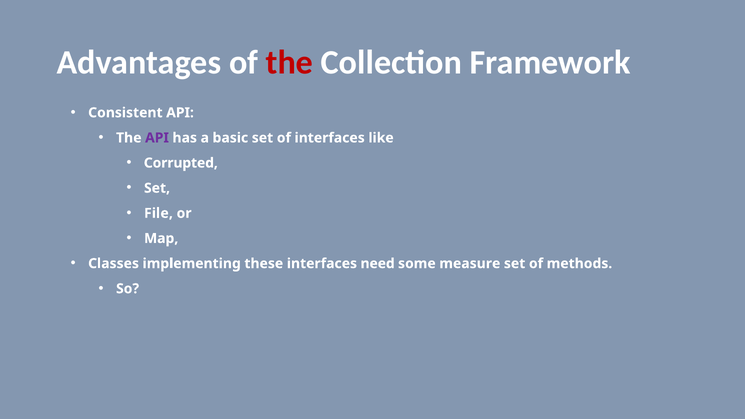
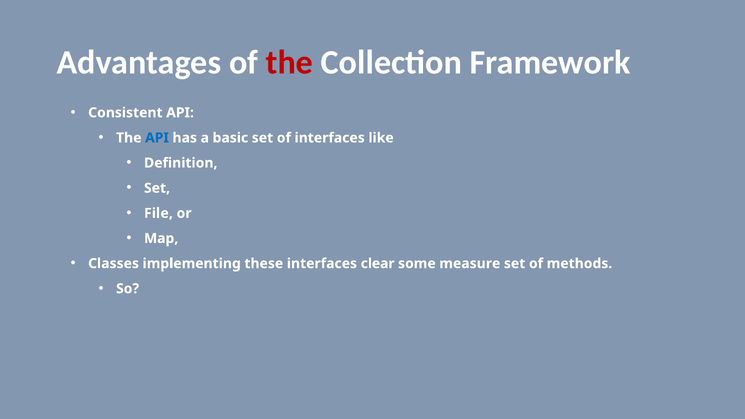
API at (157, 138) colour: purple -> blue
Corrupted: Corrupted -> Definition
need: need -> clear
